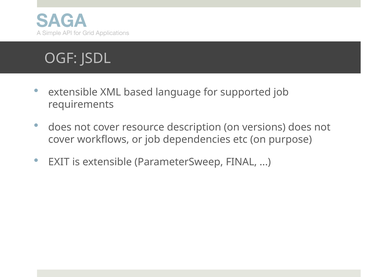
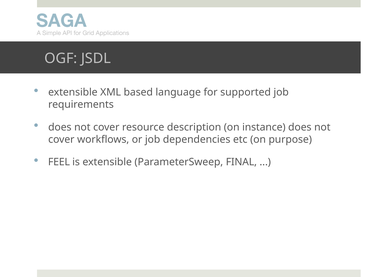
versions: versions -> instance
EXIT: EXIT -> FEEL
